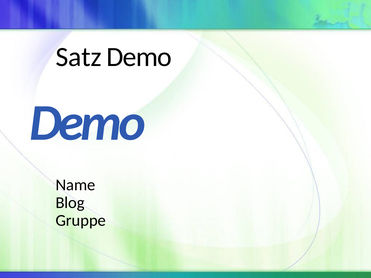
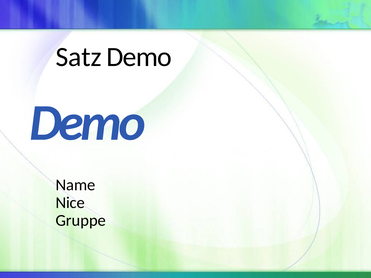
Blog: Blog -> Nice
